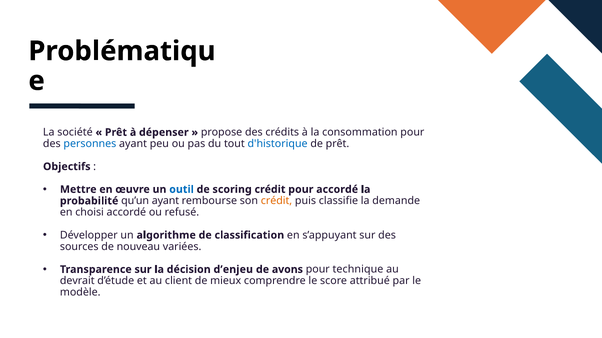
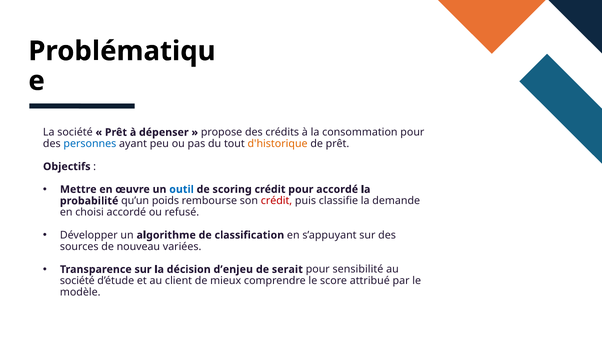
d'historique colour: blue -> orange
qu’un ayant: ayant -> poids
crédit at (277, 201) colour: orange -> red
avons: avons -> serait
technique: technique -> sensibilité
devrait at (77, 281): devrait -> société
